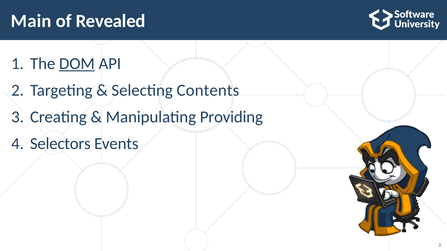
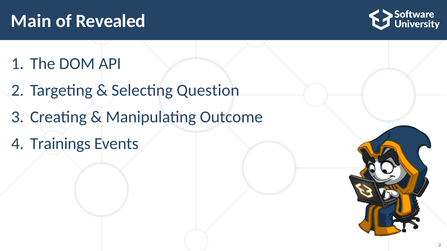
DOM underline: present -> none
Contents: Contents -> Question
Providing: Providing -> Outcome
Selectors: Selectors -> Trainings
